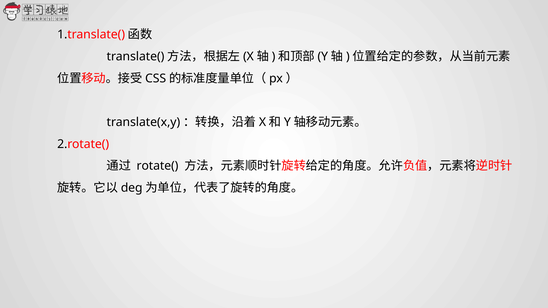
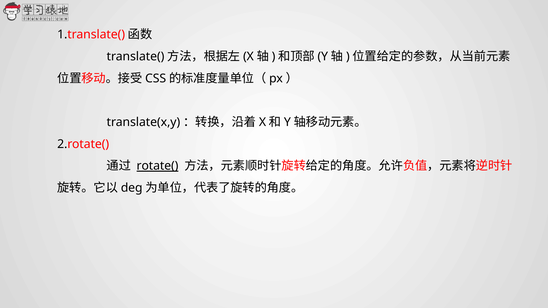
rotate( underline: none -> present
